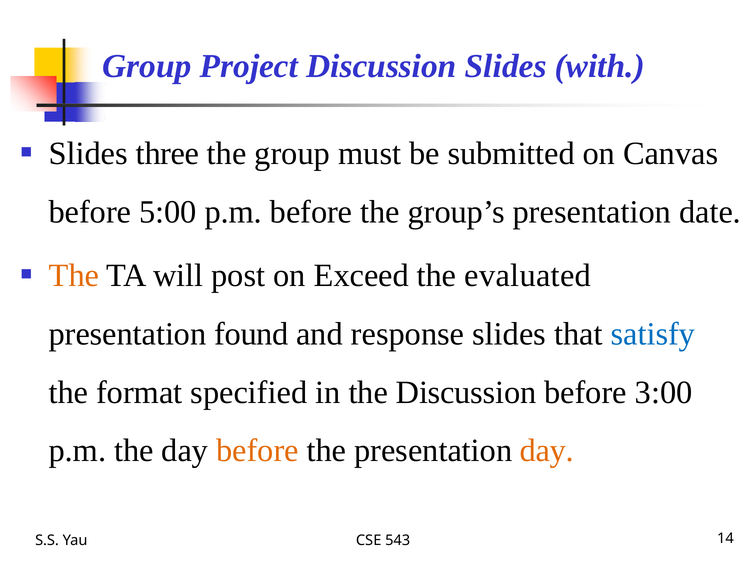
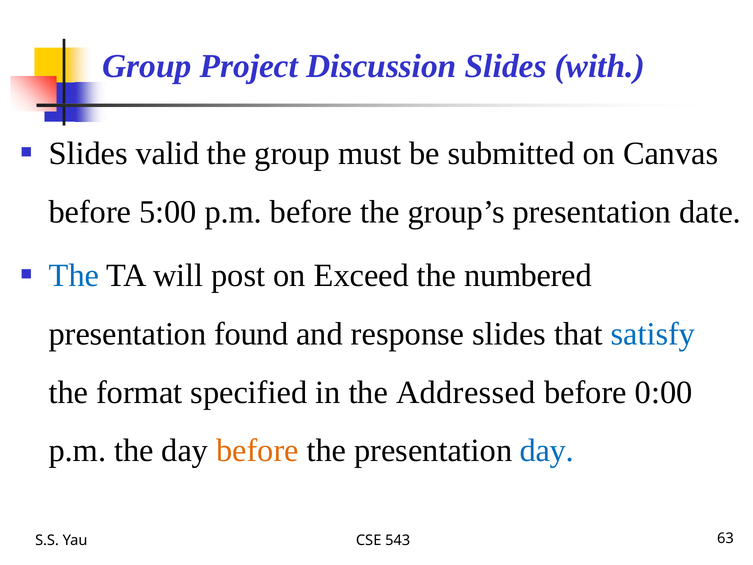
three: three -> valid
The at (74, 275) colour: orange -> blue
evaluated: evaluated -> numbered
the Discussion: Discussion -> Addressed
3:00: 3:00 -> 0:00
day at (547, 451) colour: orange -> blue
14: 14 -> 63
